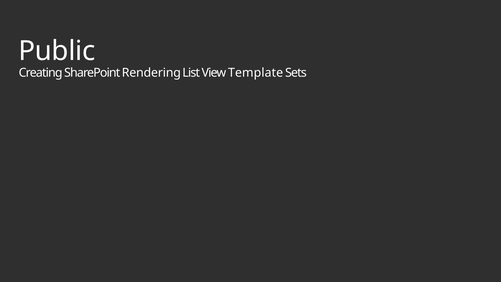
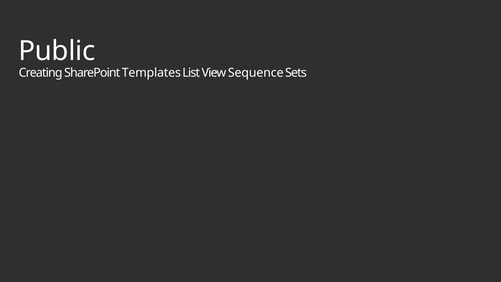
Rendering: Rendering -> Templates
Template: Template -> Sequence
